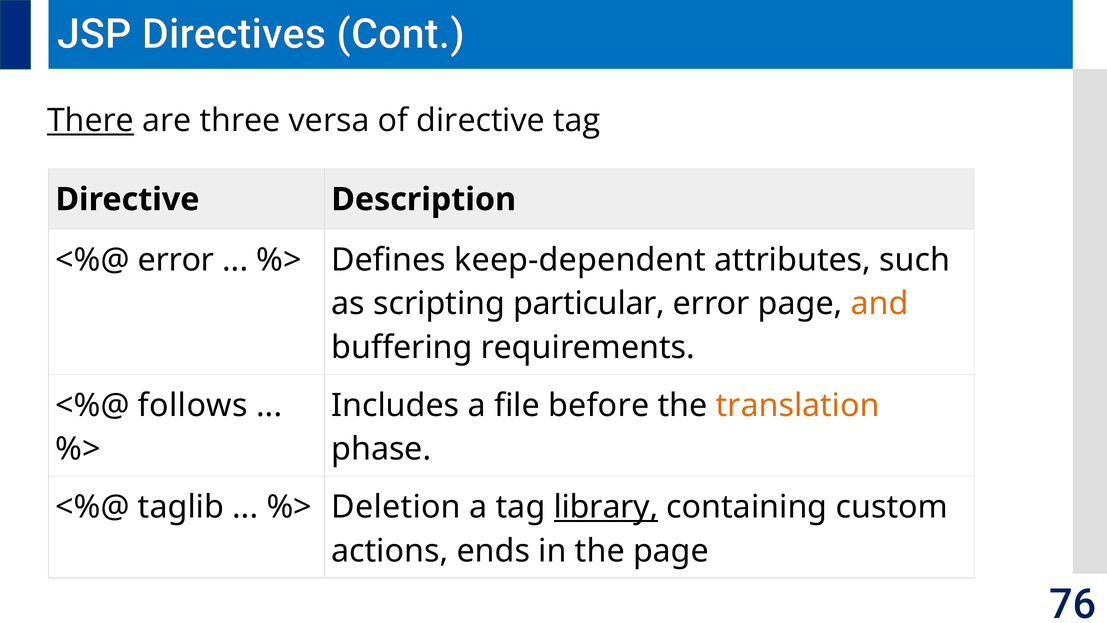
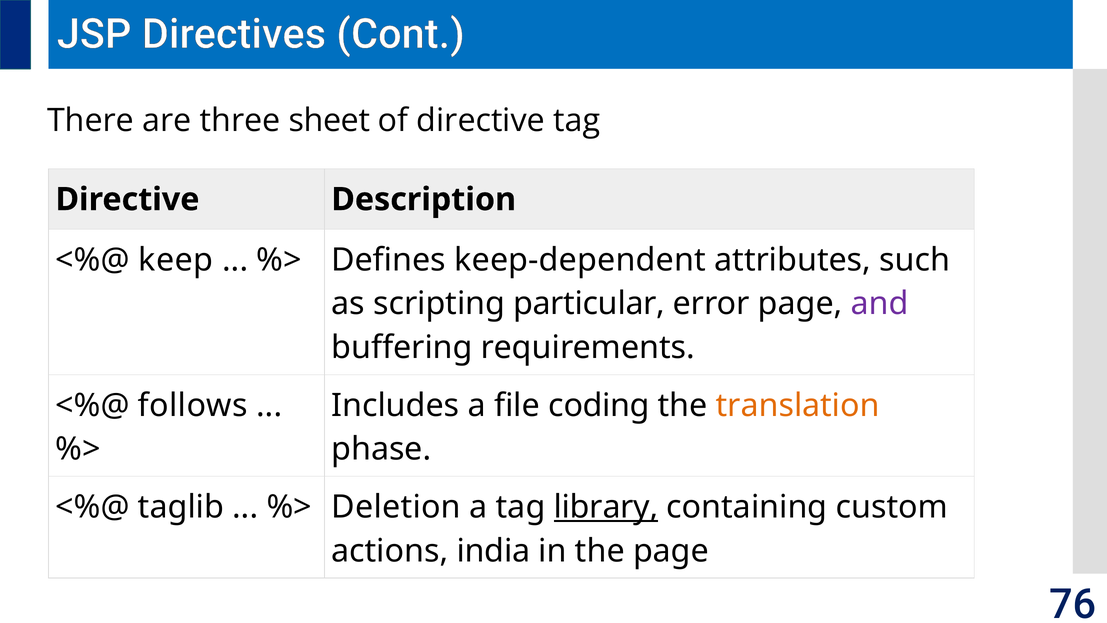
There underline: present -> none
versa: versa -> sheet
error at (176, 260): error -> keep
and colour: orange -> purple
before: before -> coding
ends: ends -> india
